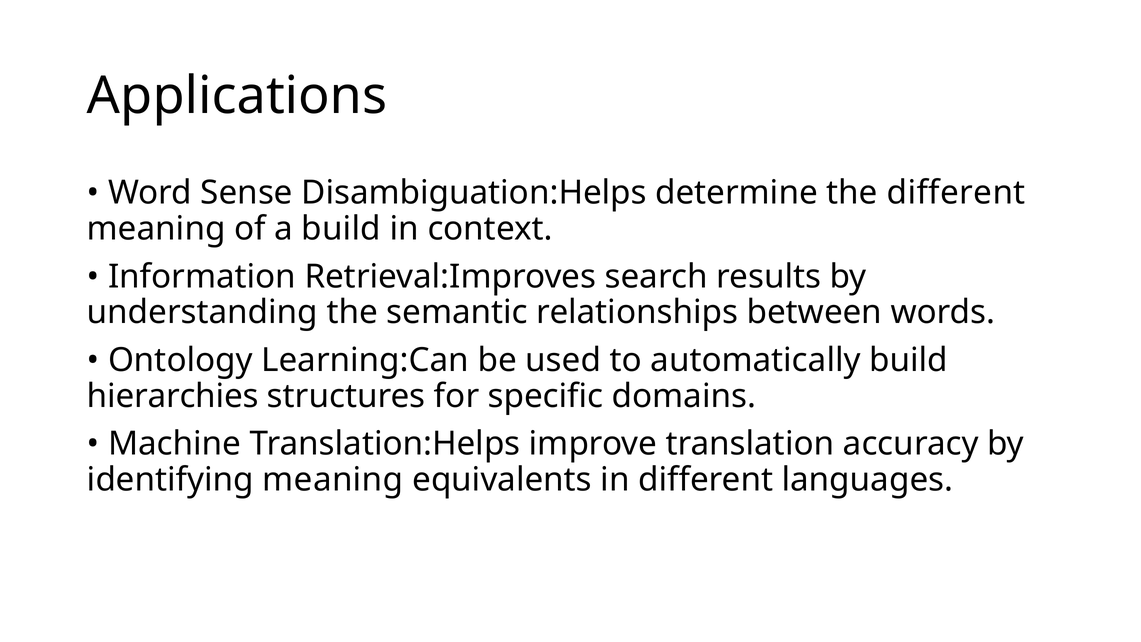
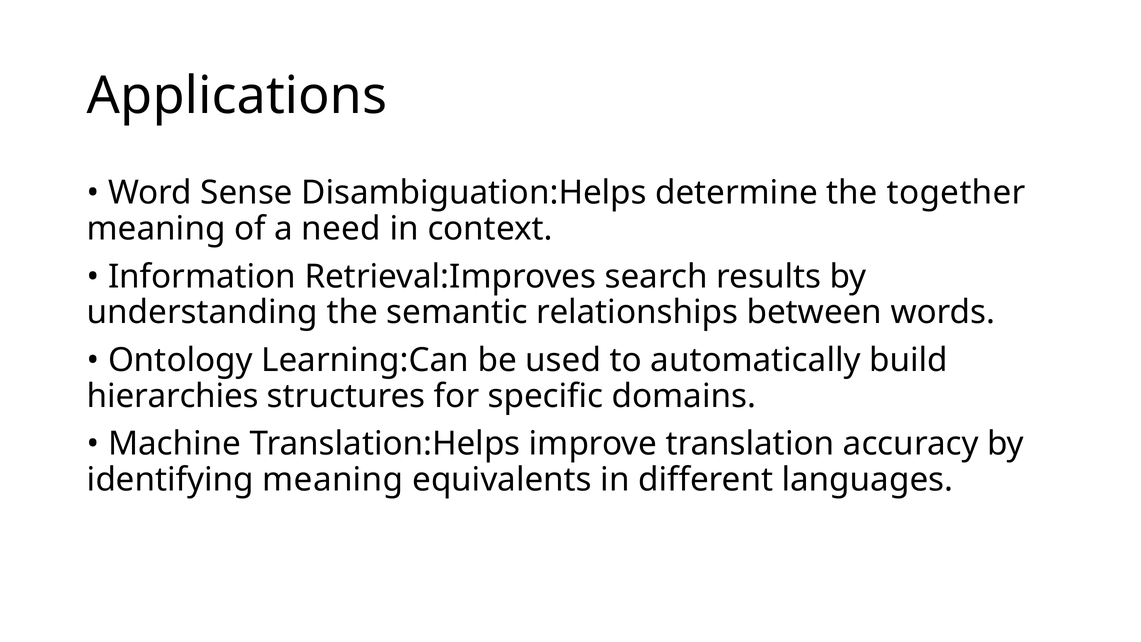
the different: different -> together
a build: build -> need
